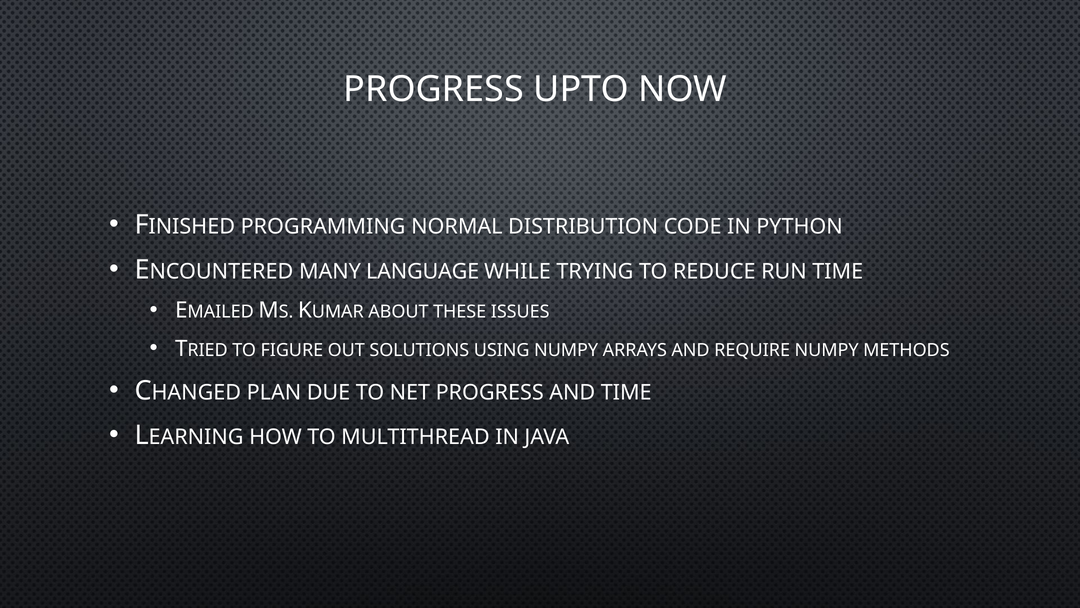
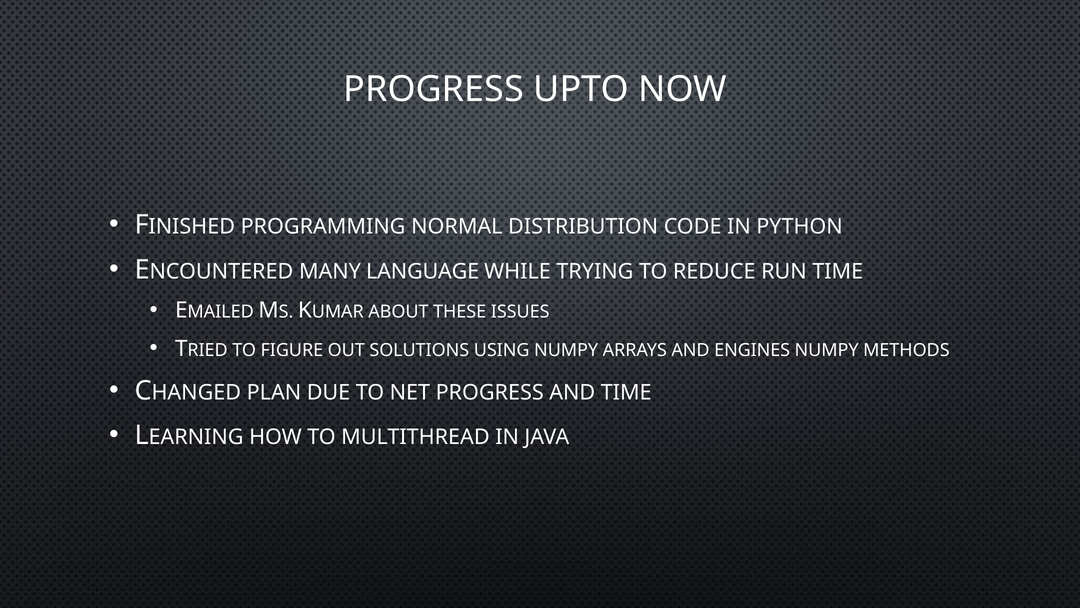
REQUIRE: REQUIRE -> ENGINES
